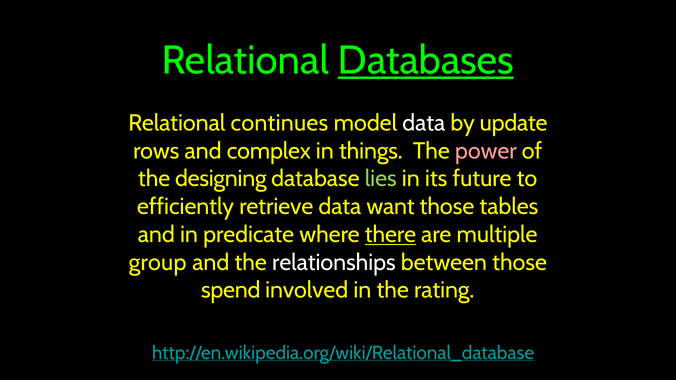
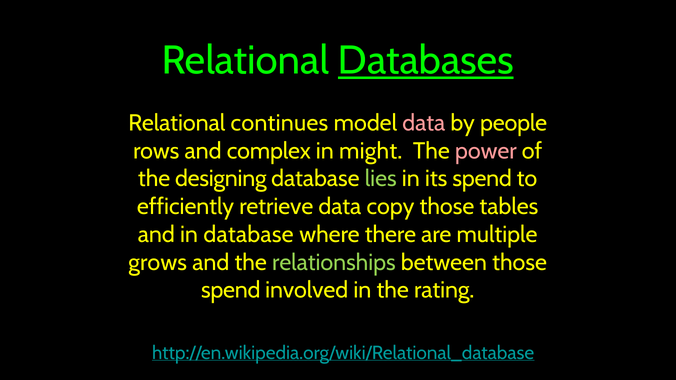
data at (424, 123) colour: white -> pink
update: update -> people
things: things -> might
its future: future -> spend
want: want -> copy
in predicate: predicate -> database
there underline: present -> none
group: group -> grows
relationships colour: white -> light green
